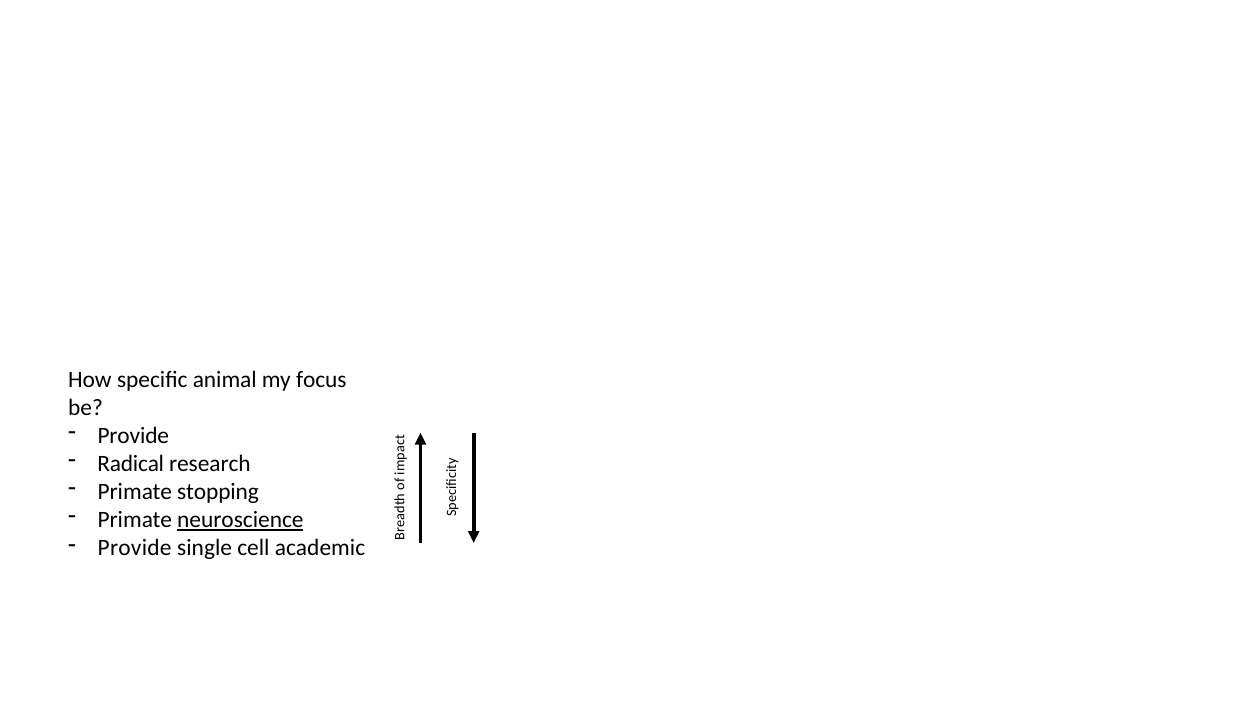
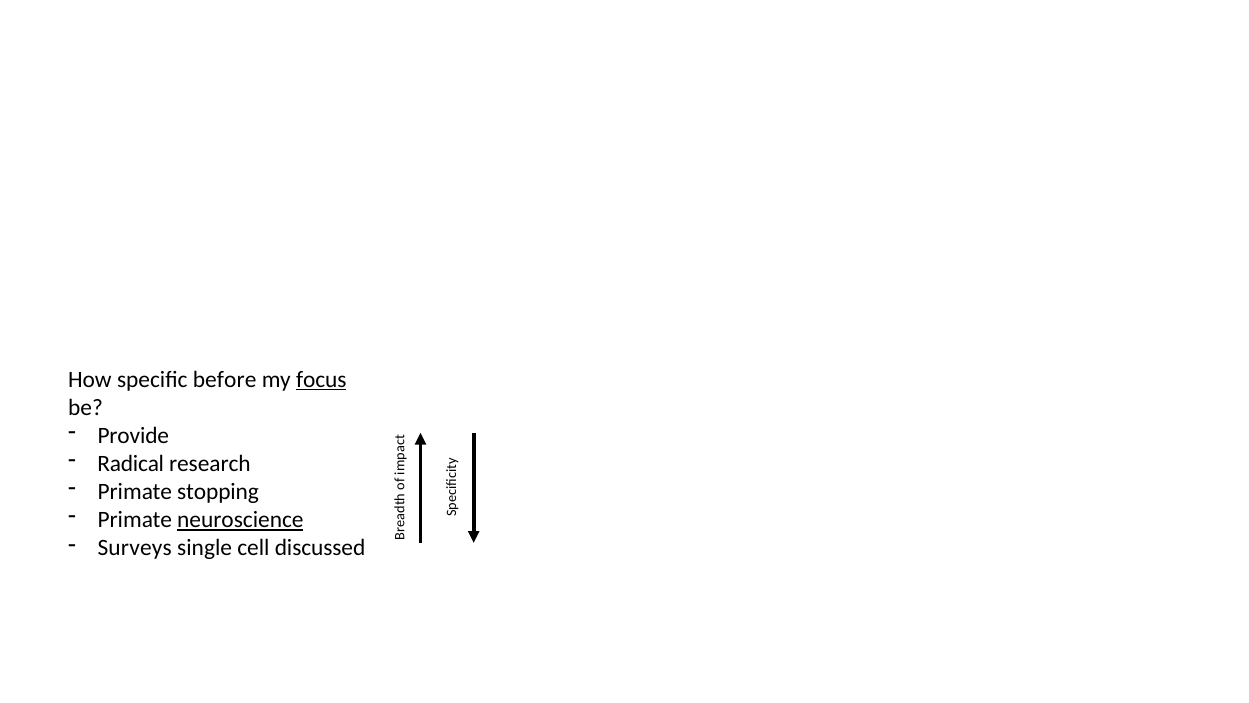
animal: animal -> before
focus underline: none -> present
Provide at (135, 548): Provide -> Surveys
academic: academic -> discussed
